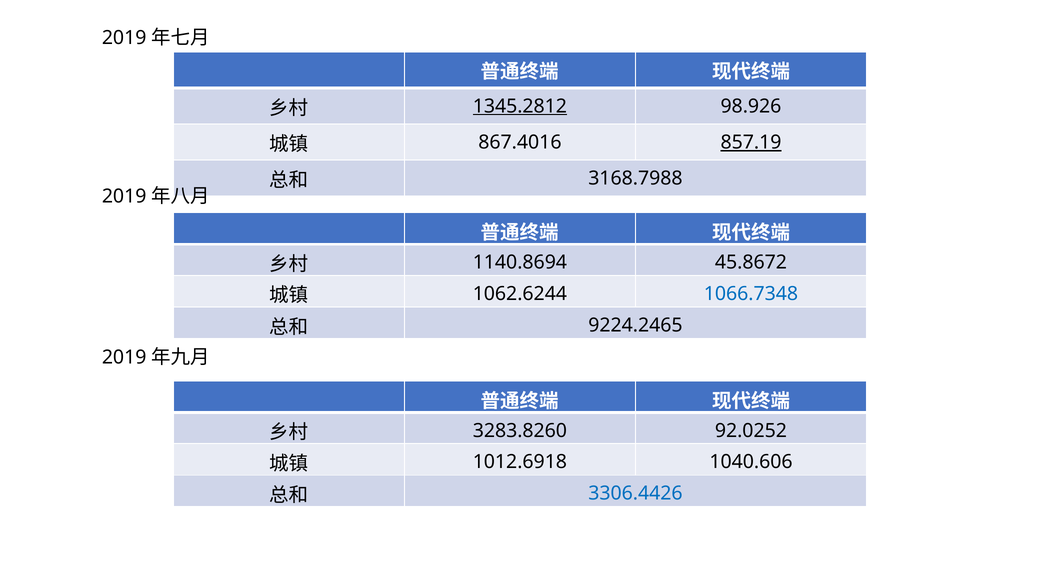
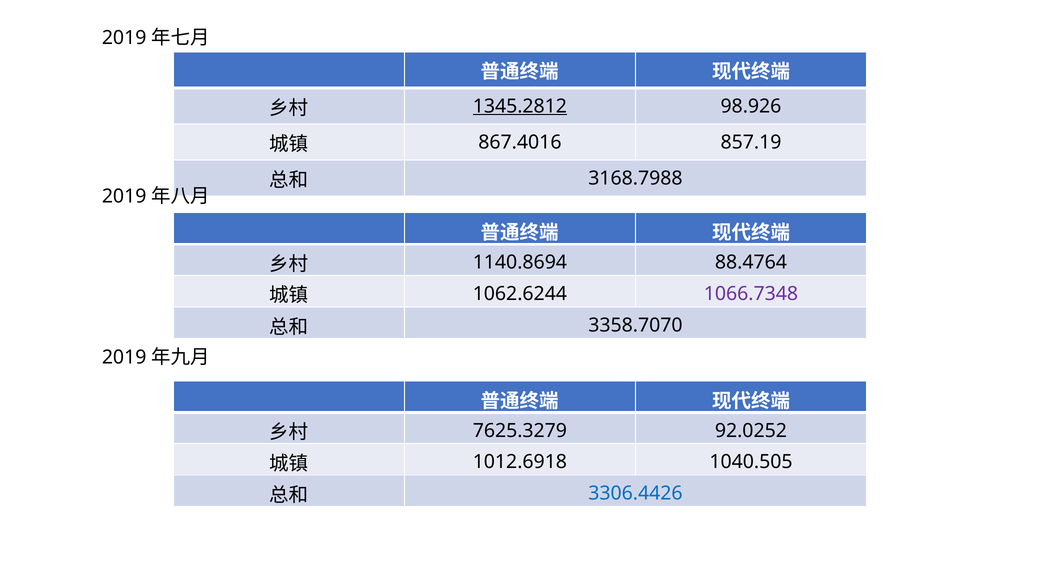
857.19 underline: present -> none
45.8672: 45.8672 -> 88.4764
1066.7348 colour: blue -> purple
9224.2465: 9224.2465 -> 3358.7070
3283.8260: 3283.8260 -> 7625.3279
1040.606: 1040.606 -> 1040.505
